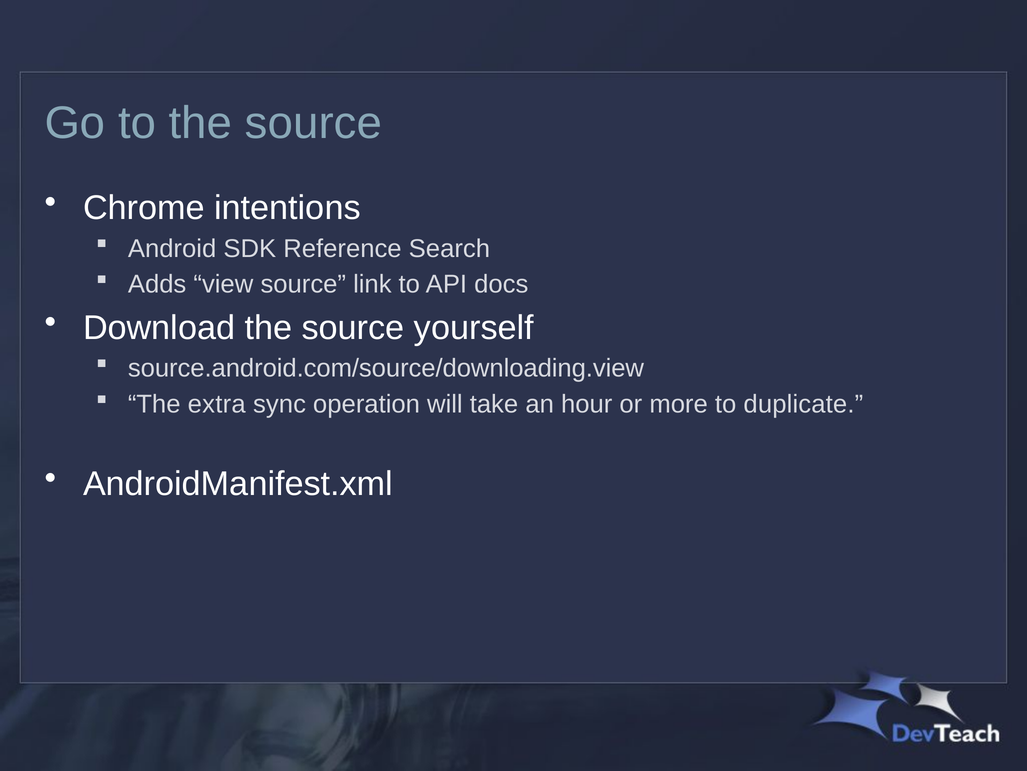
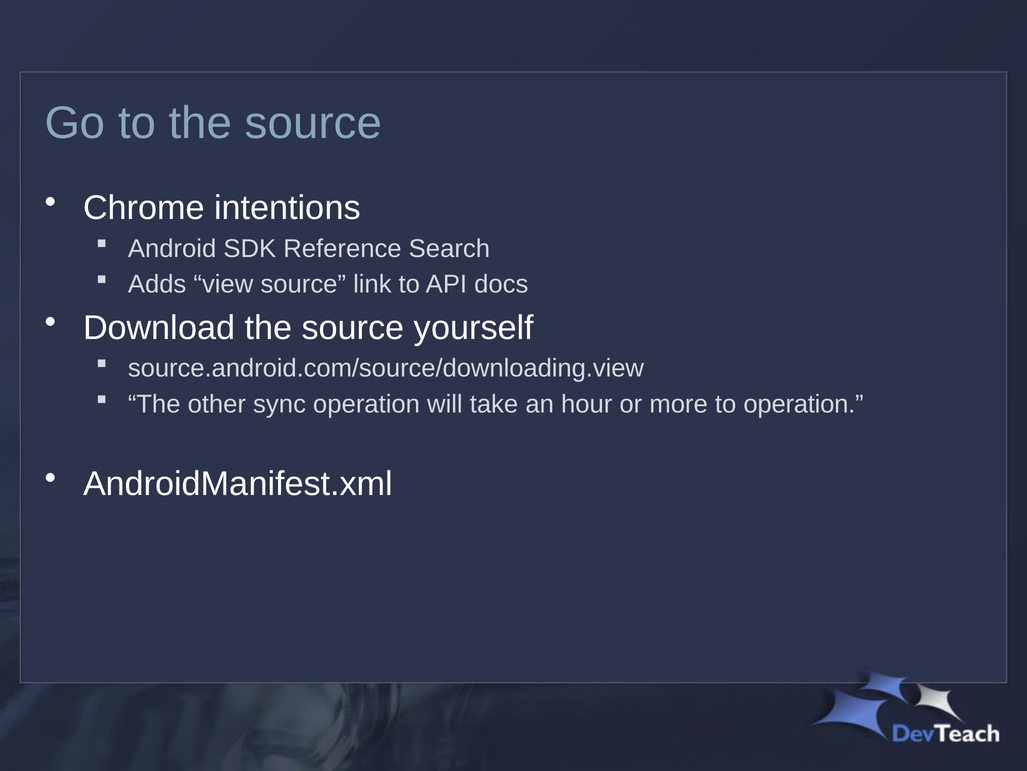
extra: extra -> other
to duplicate: duplicate -> operation
